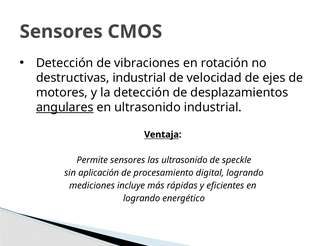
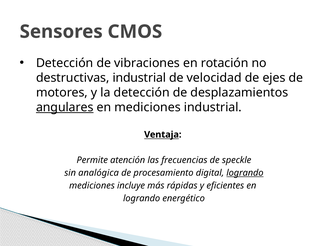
en ultrasonido: ultrasonido -> mediciones
Permite sensores: sensores -> atención
las ultrasonido: ultrasonido -> frecuencias
aplicación: aplicación -> analógica
logrando at (245, 173) underline: none -> present
